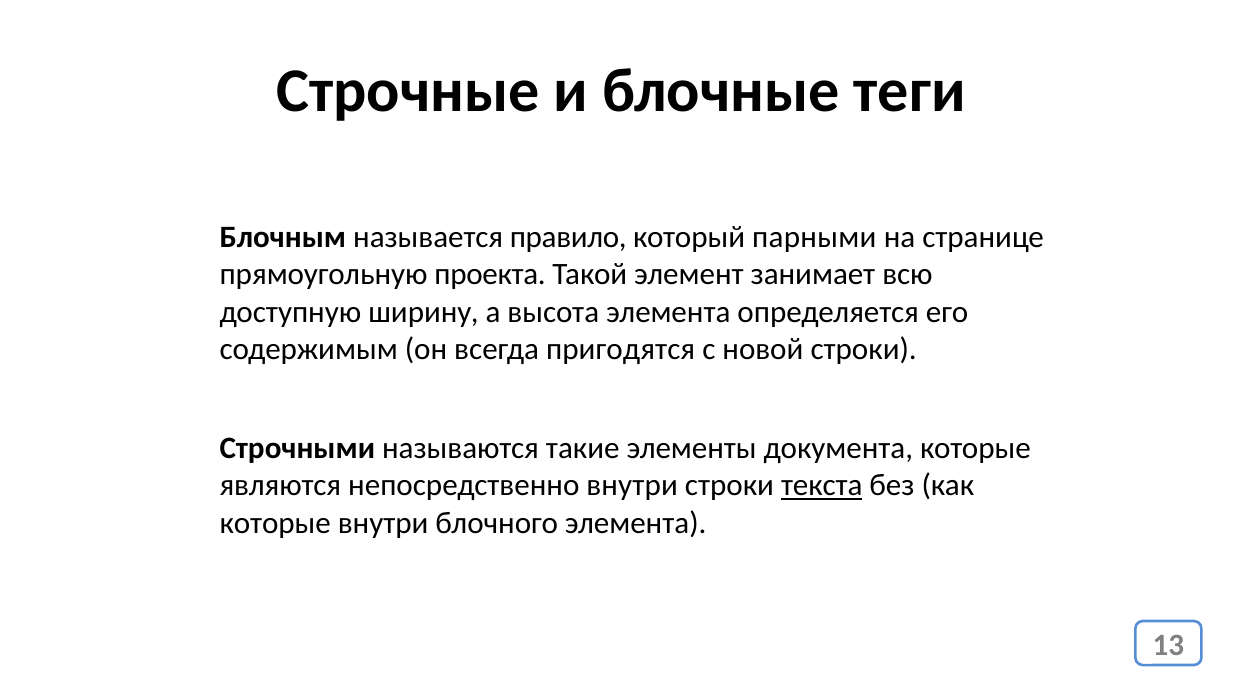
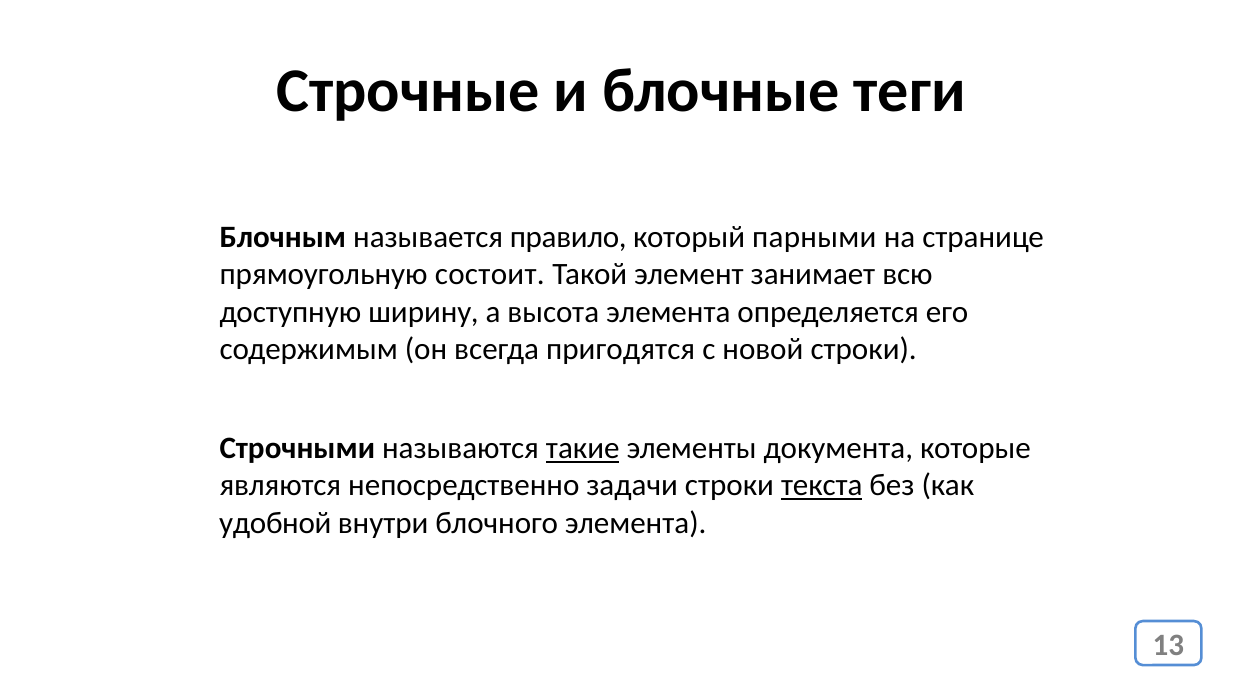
проекта: проекта -> состоит
такие underline: none -> present
непосредственно внутри: внутри -> задачи
которые at (275, 523): которые -> удобной
